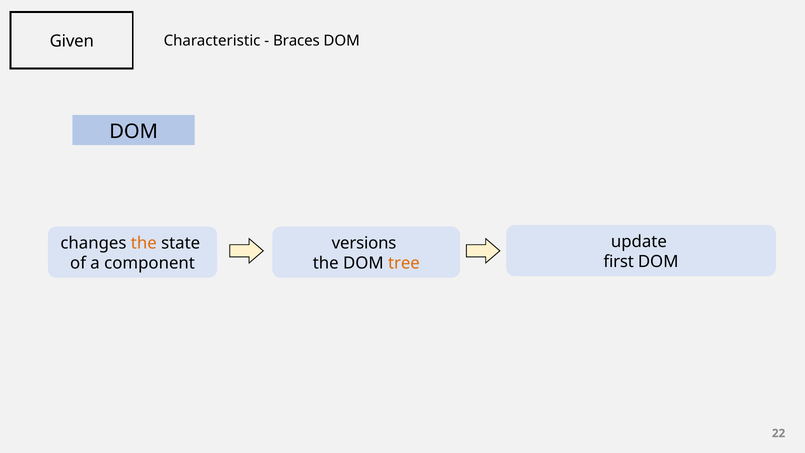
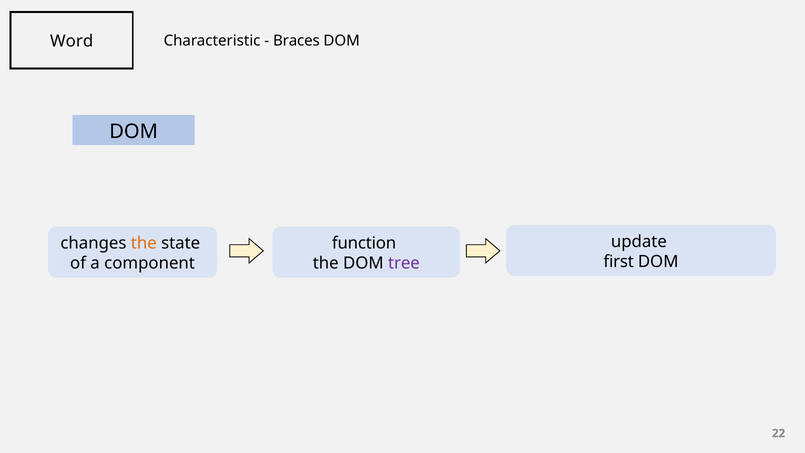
Given: Given -> Word
versions: versions -> function
tree colour: orange -> purple
